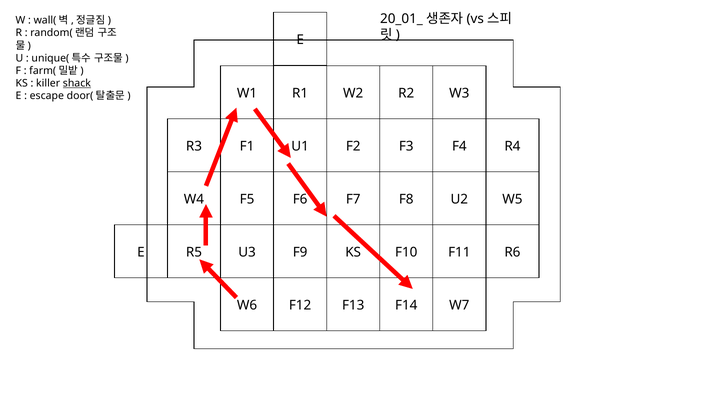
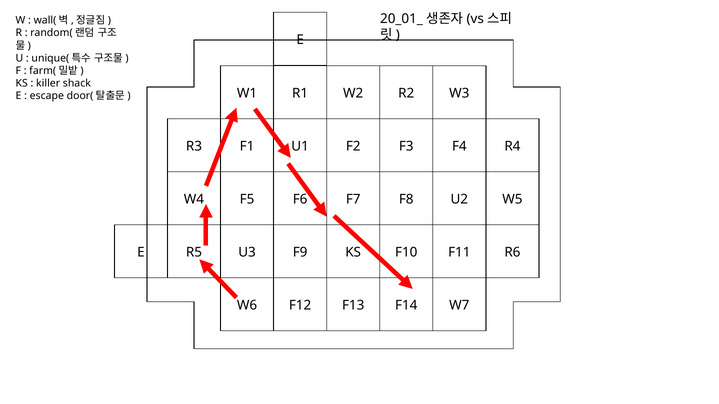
shack underline: present -> none
